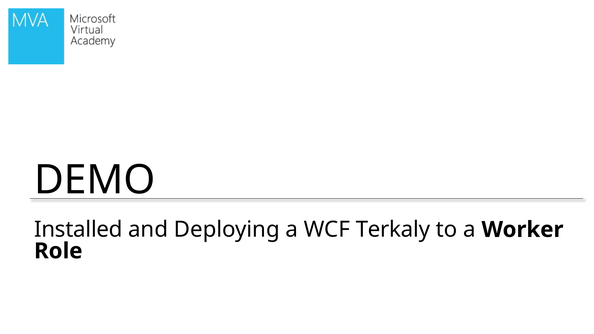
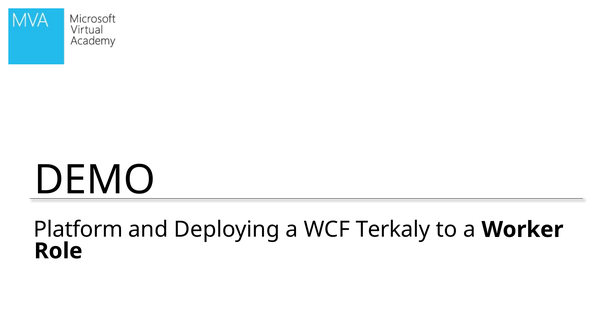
Installed: Installed -> Platform
